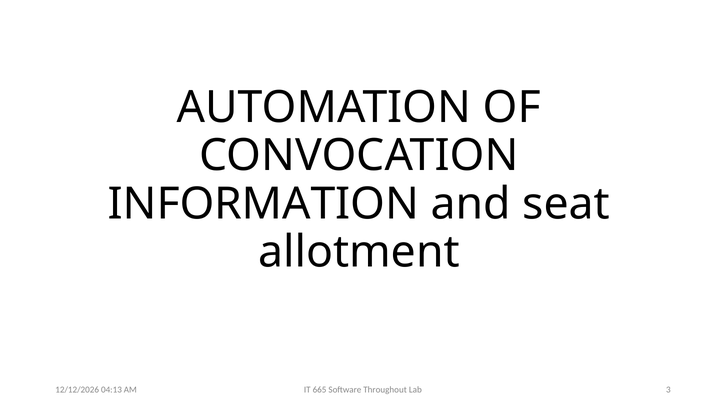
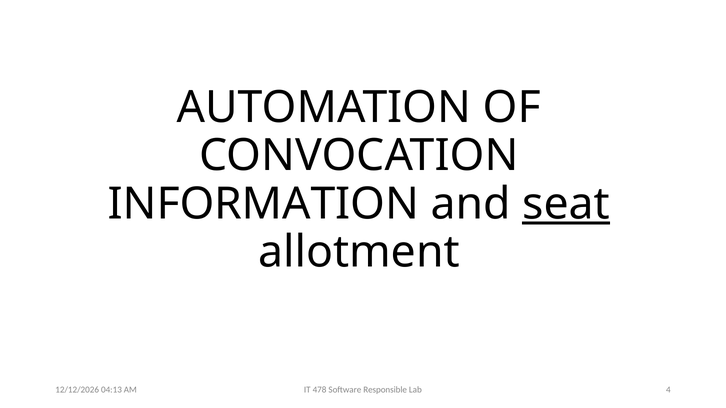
seat underline: none -> present
665: 665 -> 478
Throughout: Throughout -> Responsible
3: 3 -> 4
